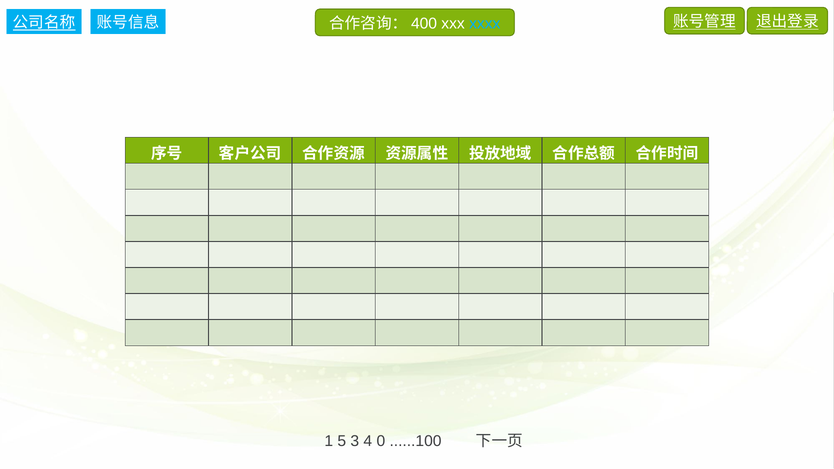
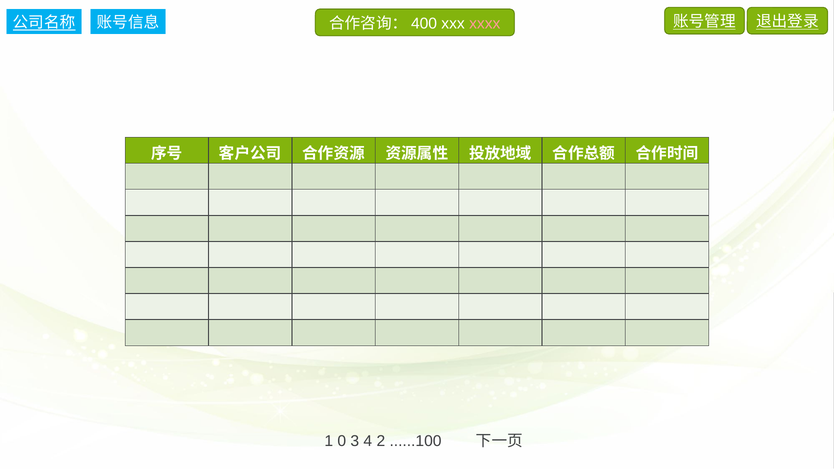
xxxx colour: light blue -> pink
5: 5 -> 0
0: 0 -> 2
